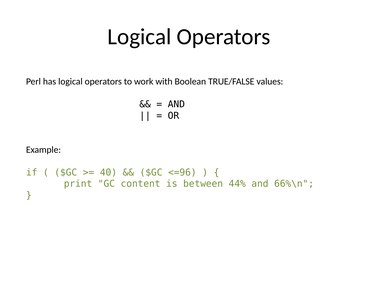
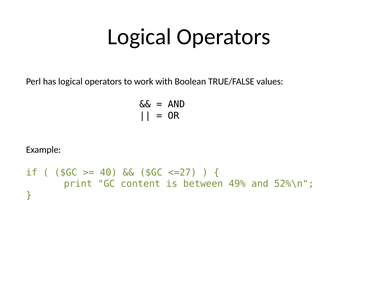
<=96: <=96 -> <=27
44%: 44% -> 49%
66%\n: 66%\n -> 52%\n
